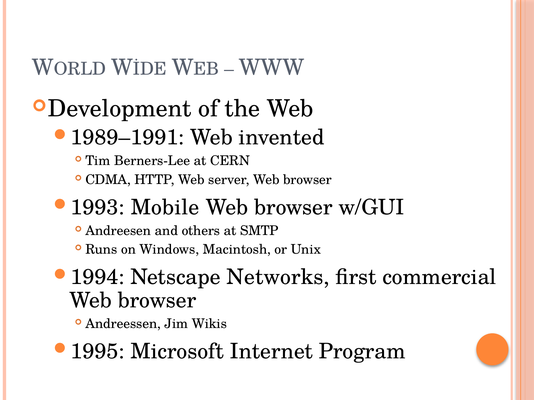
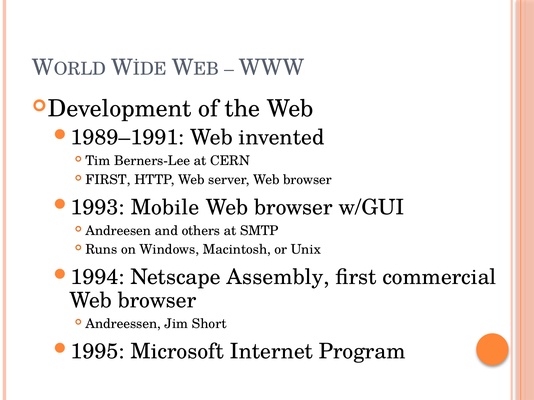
CDMA at (108, 180): CDMA -> FIRST
Networks: Networks -> Assembly
Wikis: Wikis -> Short
